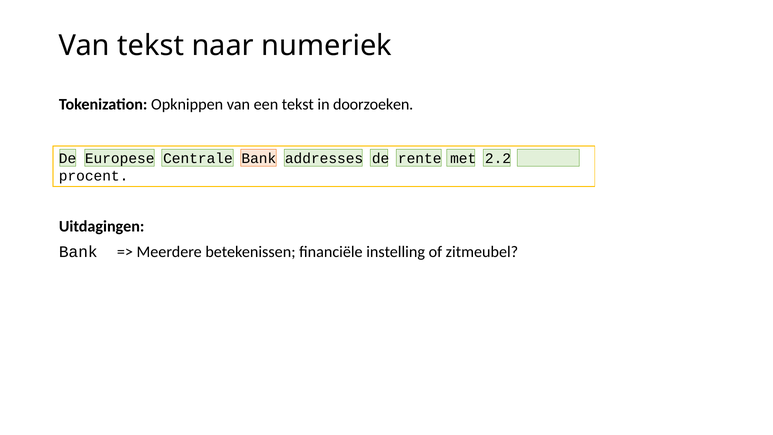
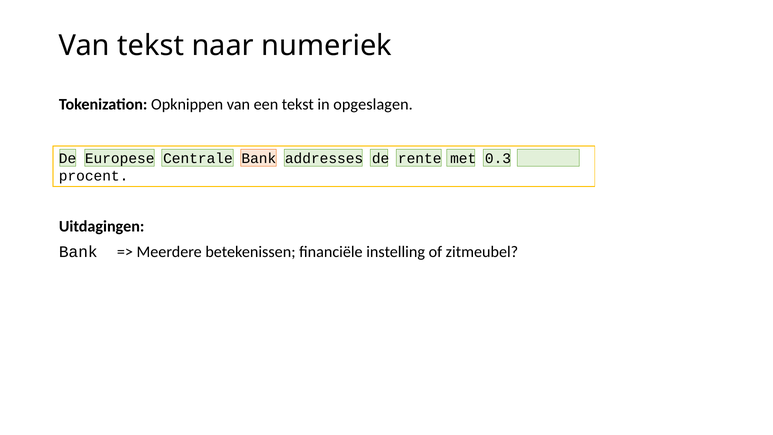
doorzoeken: doorzoeken -> opgeslagen
2.2: 2.2 -> 0.3
